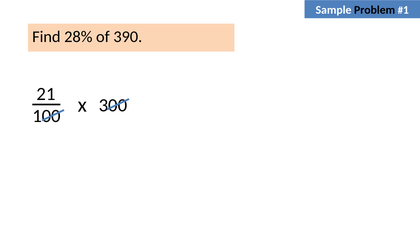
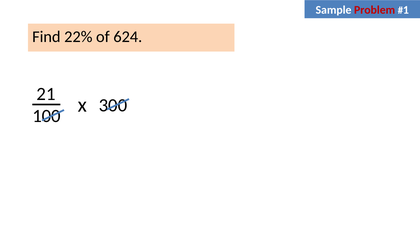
Problem colour: black -> red
28%: 28% -> 22%
390: 390 -> 624
